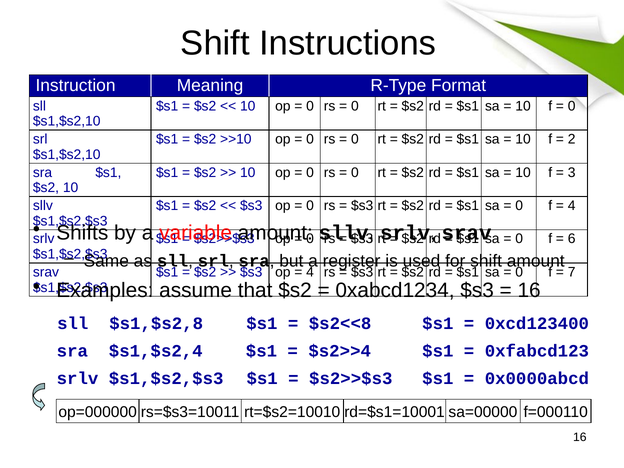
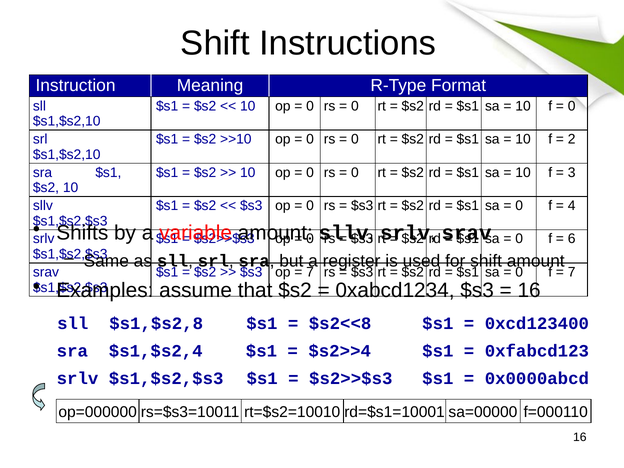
4 at (310, 272): 4 -> 7
